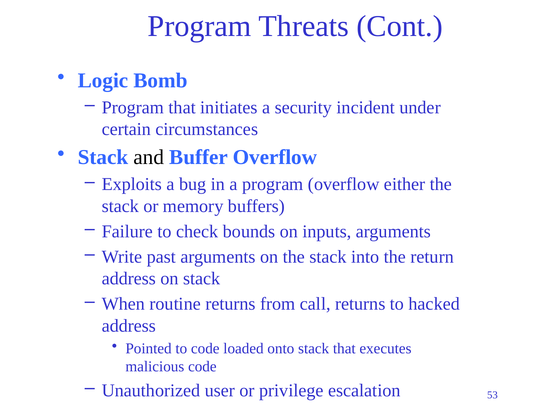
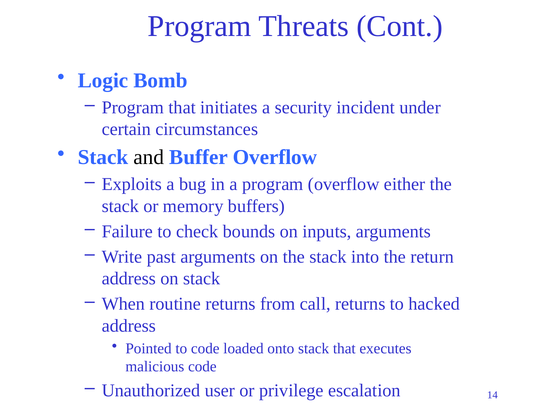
53: 53 -> 14
